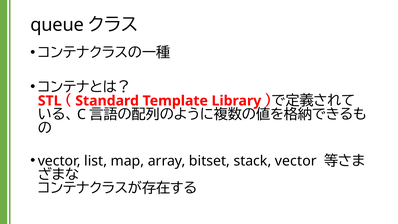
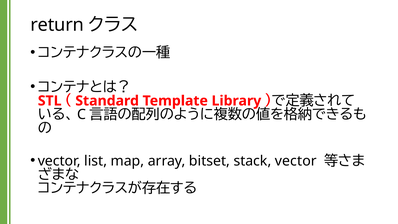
queue: queue -> return
